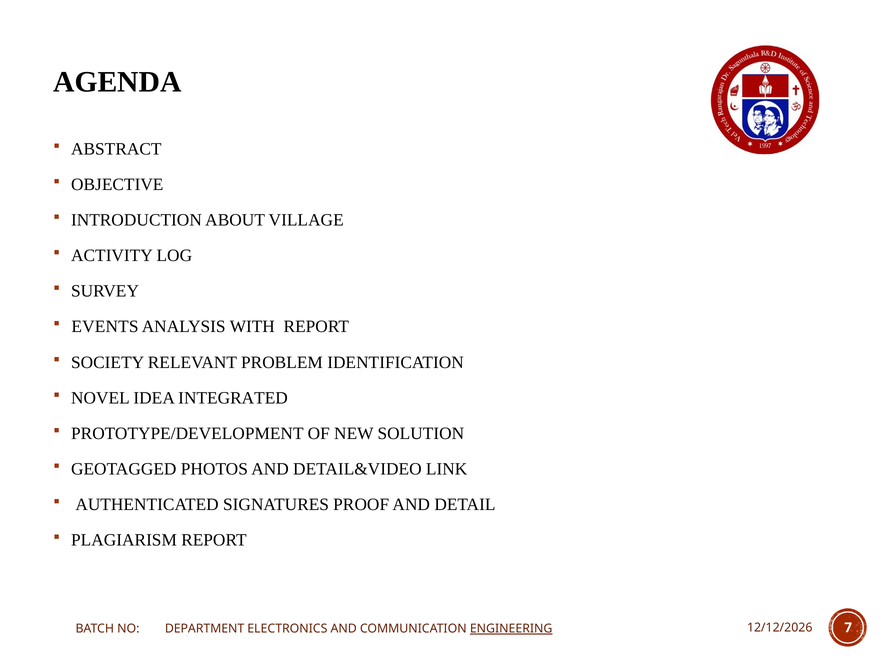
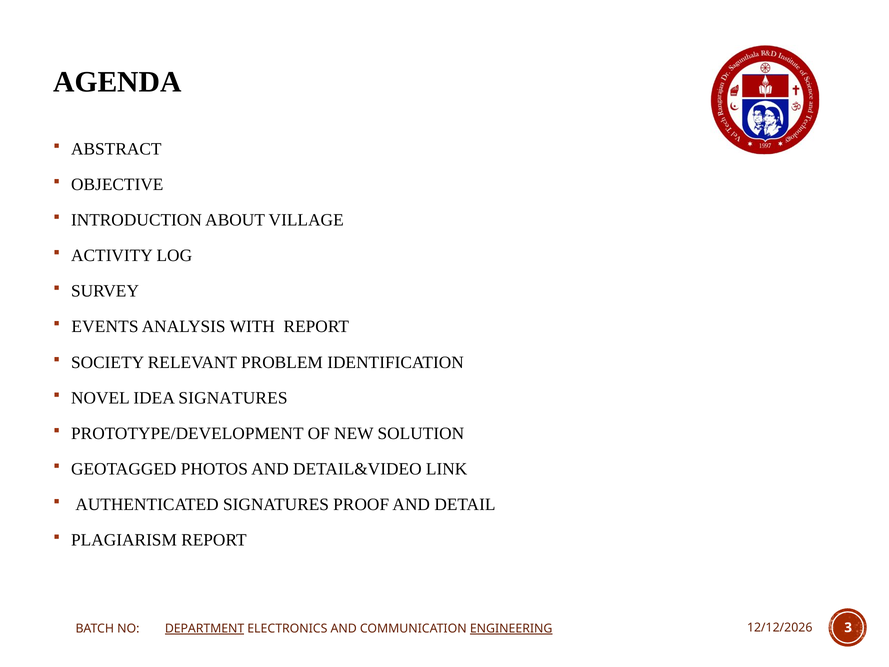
IDEA INTEGRATED: INTEGRATED -> SIGNATURES
7: 7 -> 3
DEPARTMENT underline: none -> present
